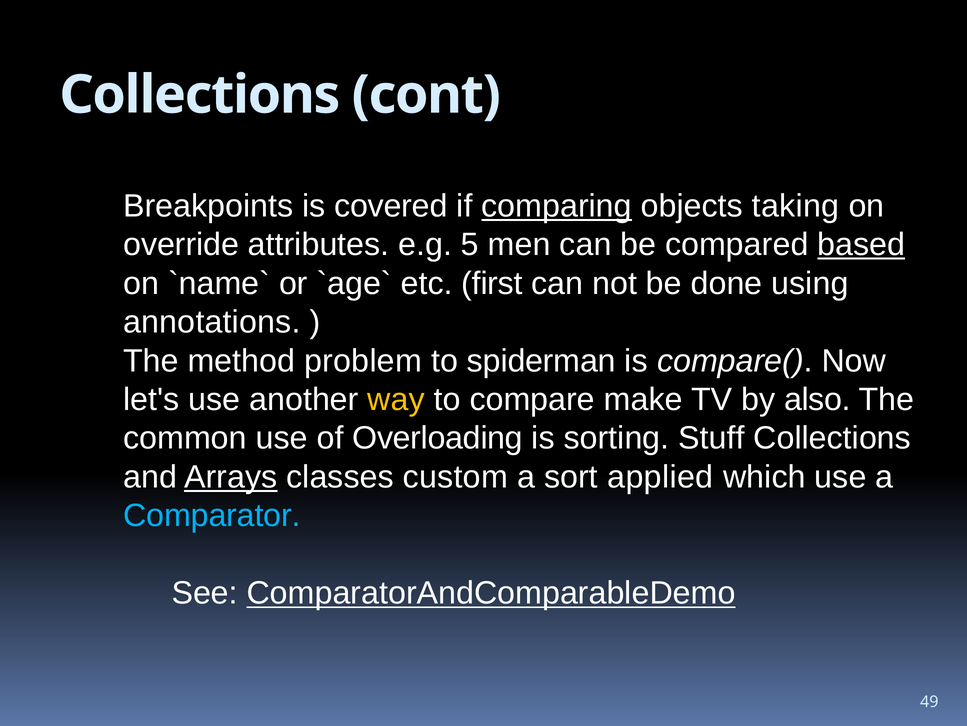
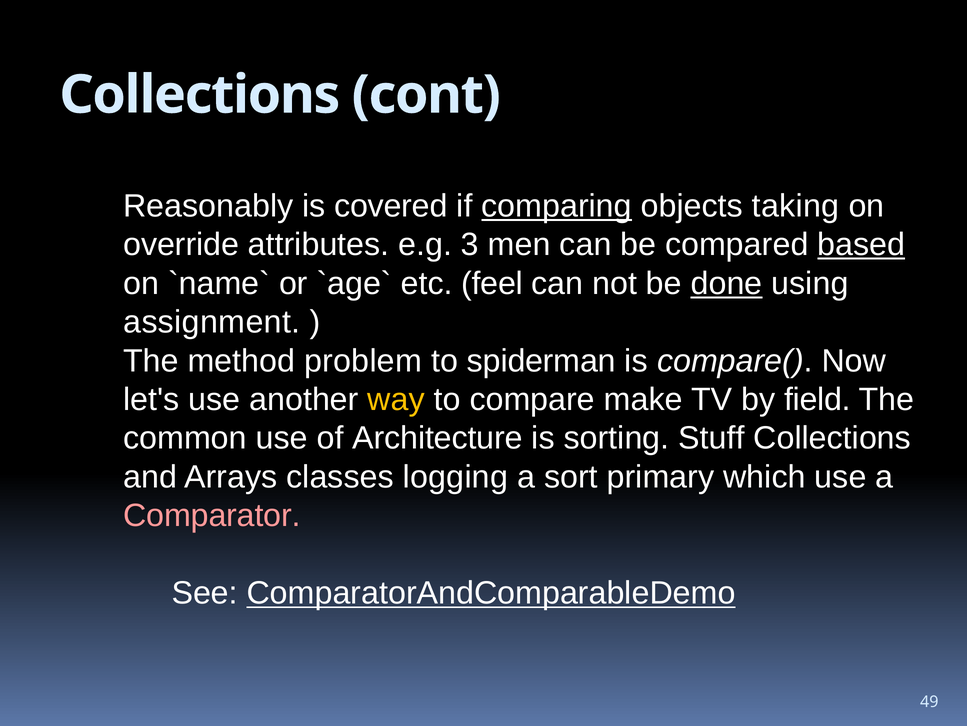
Breakpoints: Breakpoints -> Reasonably
5: 5 -> 3
first: first -> feel
done underline: none -> present
annotations: annotations -> assignment
also: also -> field
Overloading: Overloading -> Architecture
Arrays underline: present -> none
custom: custom -> logging
applied: applied -> primary
Comparator colour: light blue -> pink
